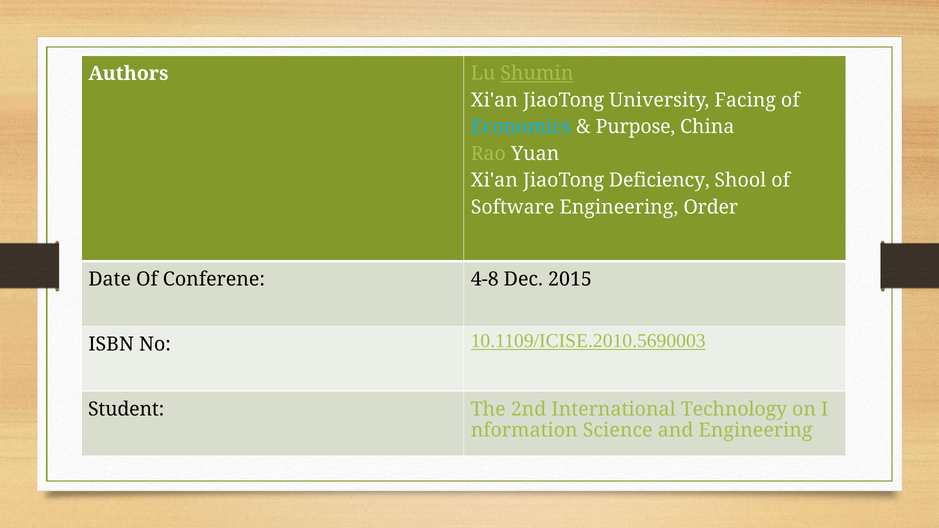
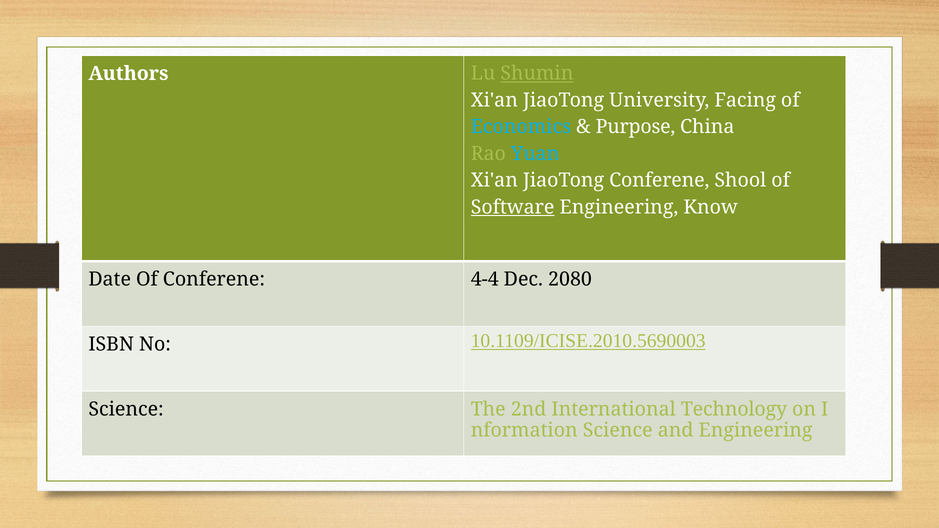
Yuan colour: white -> light blue
JiaoTong Deficiency: Deficiency -> Conferene
Software underline: none -> present
Order: Order -> Know
4-8: 4-8 -> 4-4
2015: 2015 -> 2080
Student at (126, 409): Student -> Science
